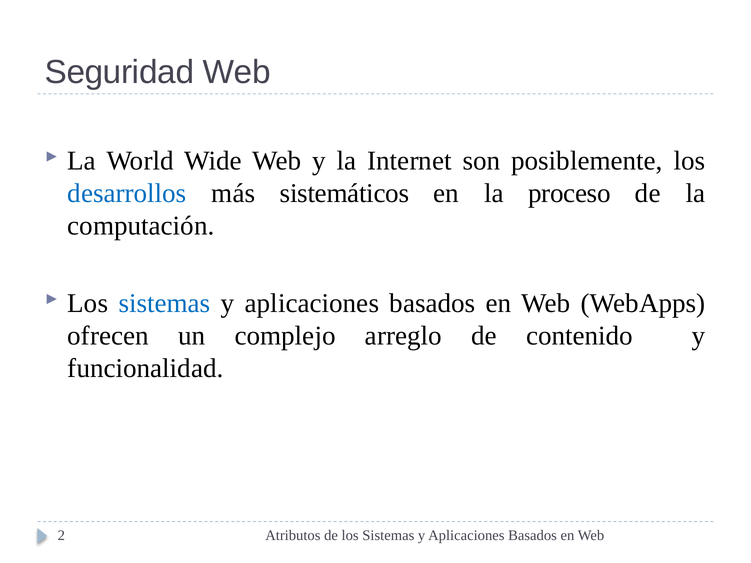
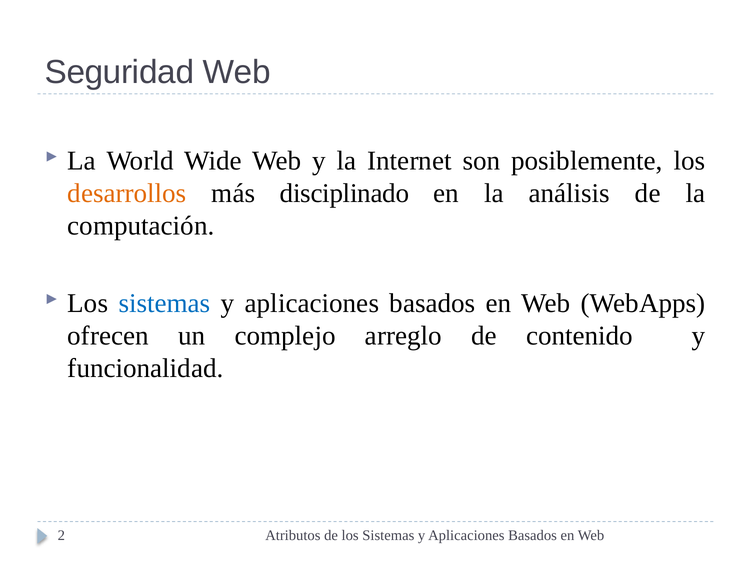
desarrollos colour: blue -> orange
sistemáticos: sistemáticos -> disciplinado
proceso: proceso -> análisis
